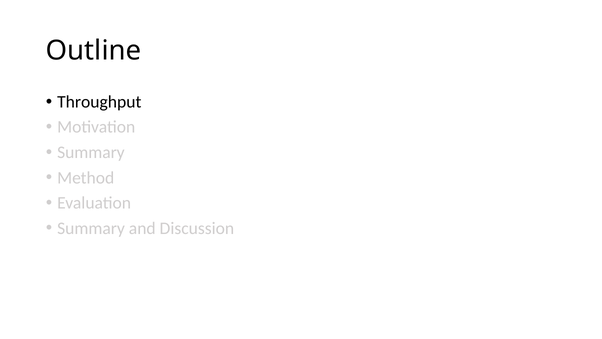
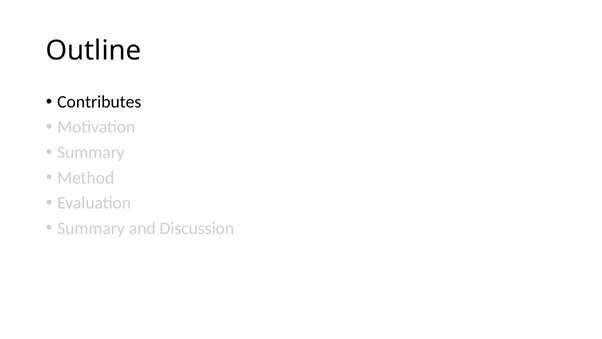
Throughput: Throughput -> Contributes
